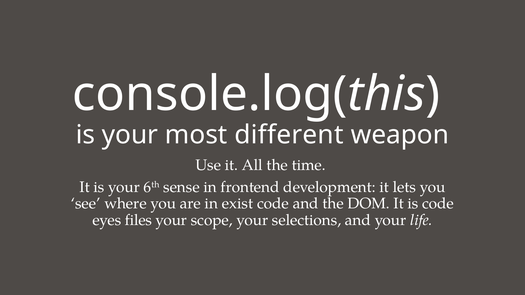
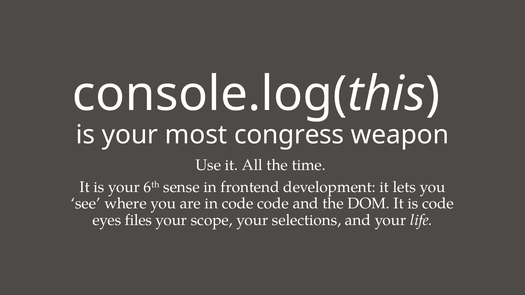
different: different -> congress
in exist: exist -> code
